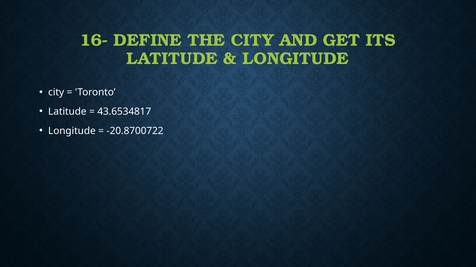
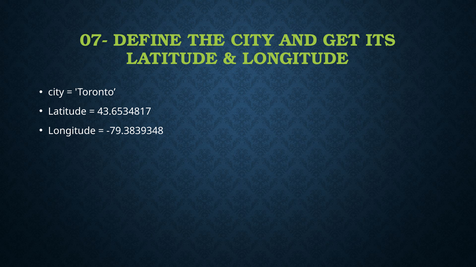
16-: 16- -> 07-
-20.8700722: -20.8700722 -> -79.3839348
